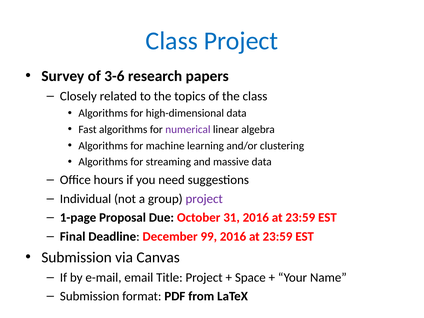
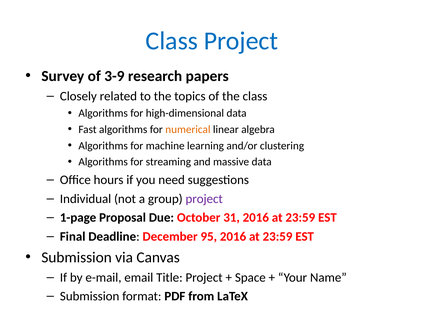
3-6: 3-6 -> 3-9
numerical colour: purple -> orange
99: 99 -> 95
